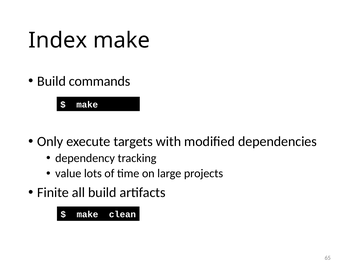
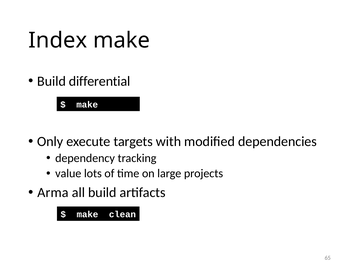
commands: commands -> differential
Finite: Finite -> Arma
